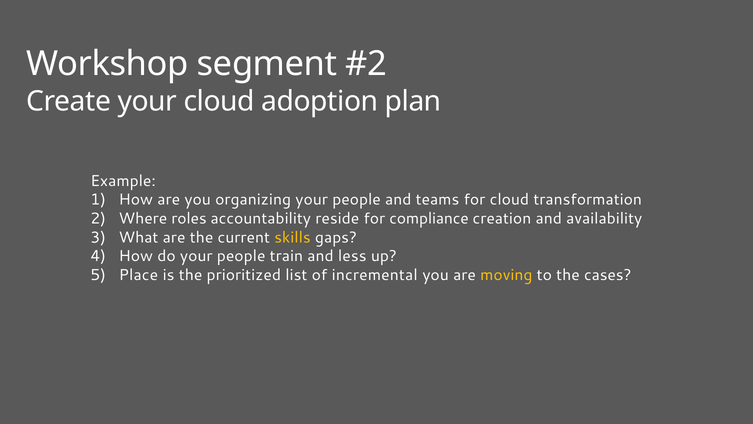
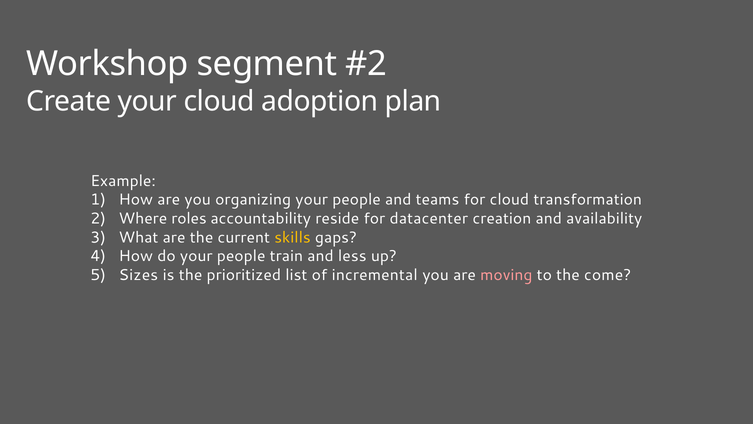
compliance: compliance -> datacenter
Place: Place -> Sizes
moving colour: yellow -> pink
cases: cases -> come
